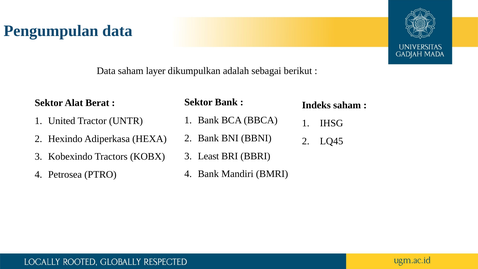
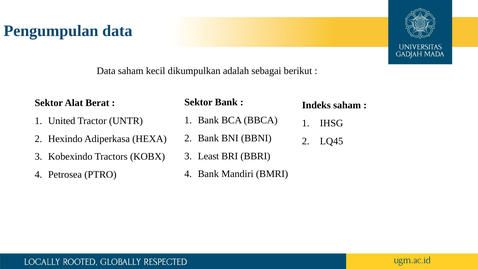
layer: layer -> kecil
